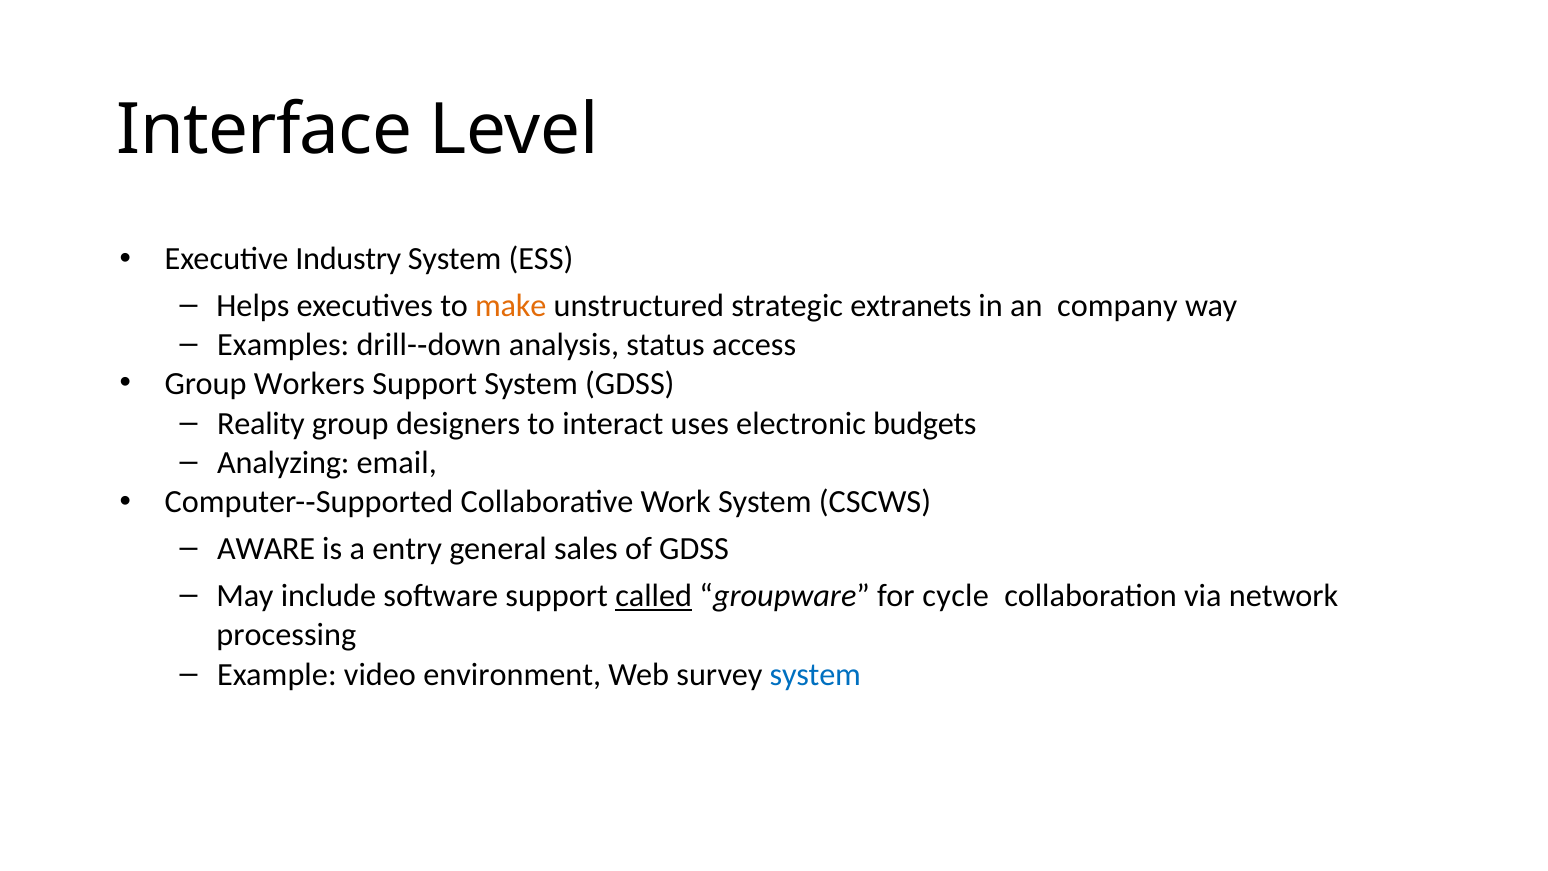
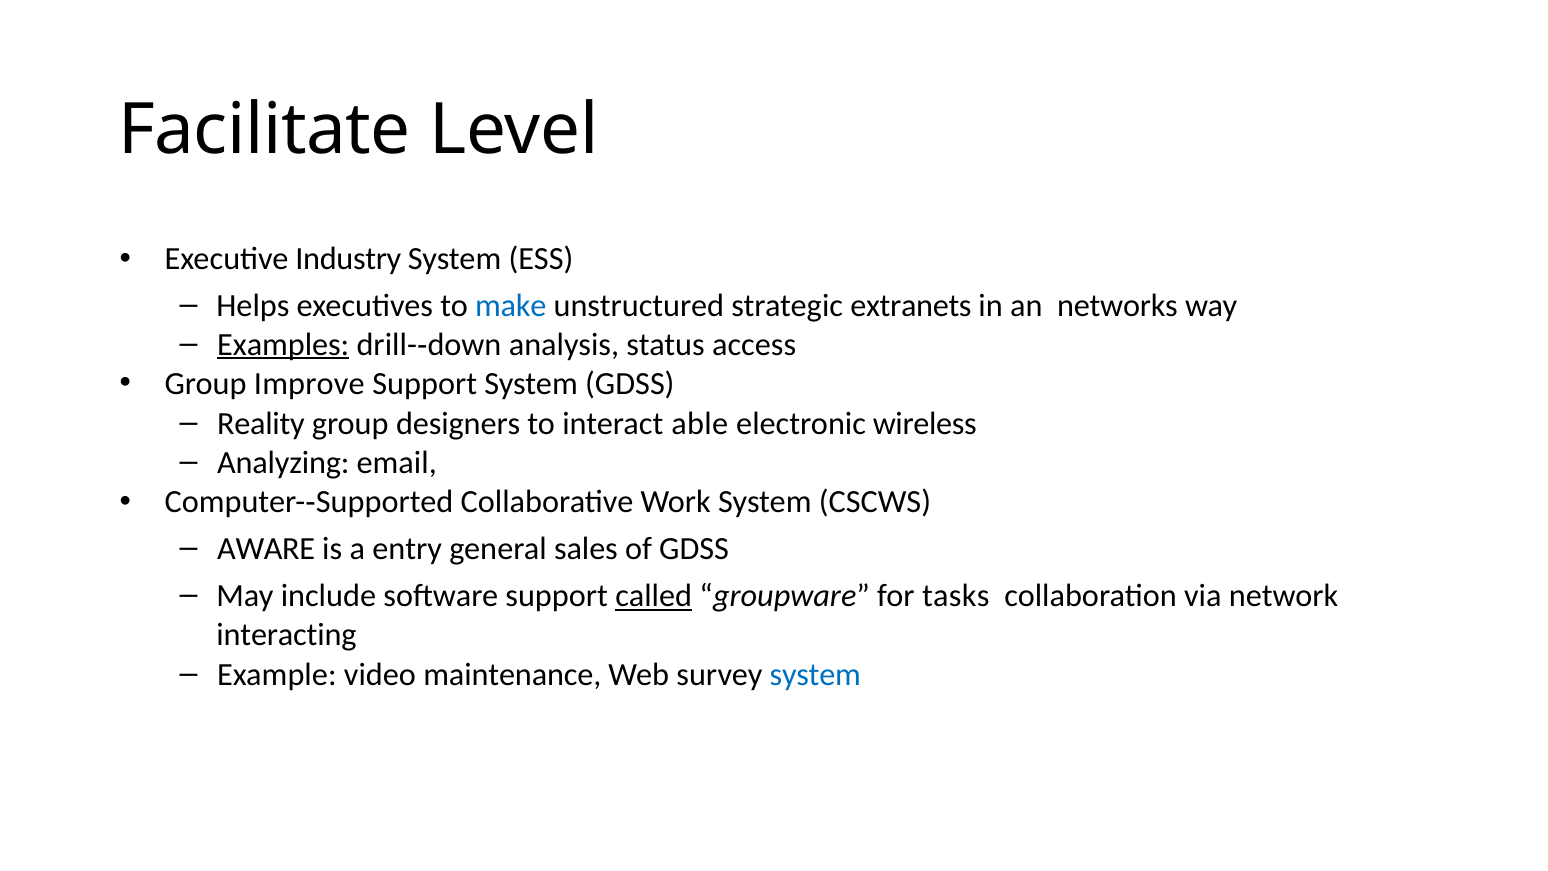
Interface: Interface -> Facilitate
make colour: orange -> blue
company: company -> networks
Examples underline: none -> present
Workers: Workers -> Improve
uses: uses -> able
budgets: budgets -> wireless
cycle: cycle -> tasks
processing: processing -> interacting
environment: environment -> maintenance
